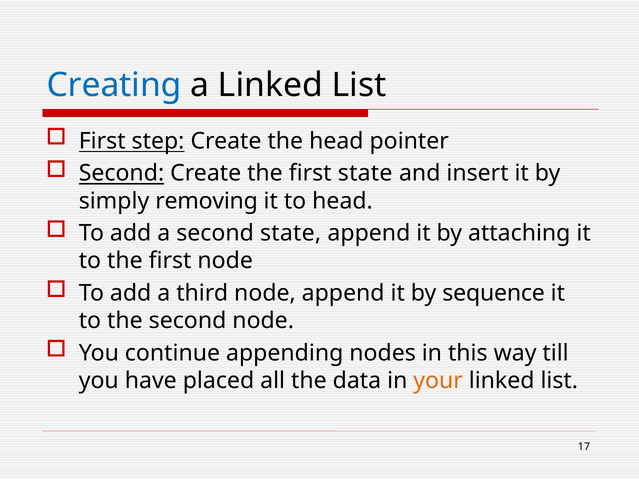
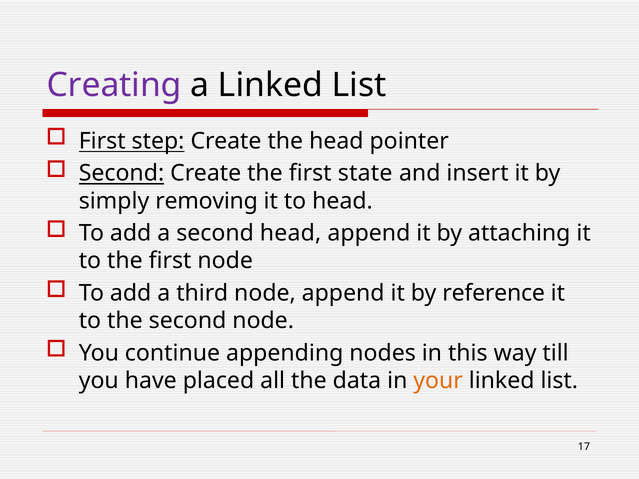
Creating colour: blue -> purple
second state: state -> head
sequence: sequence -> reference
